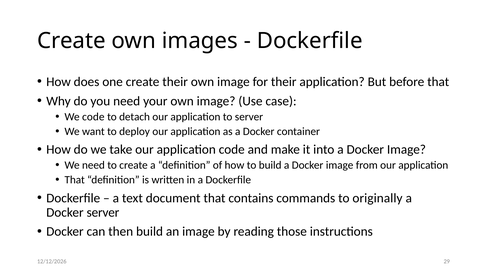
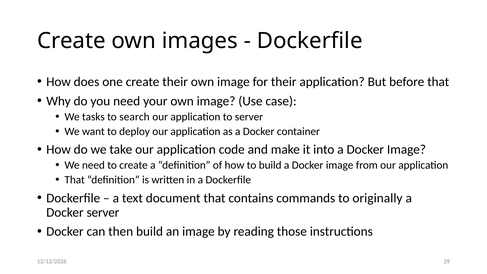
We code: code -> tasks
detach: detach -> search
